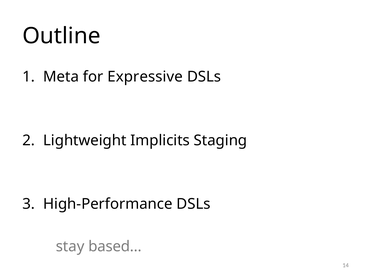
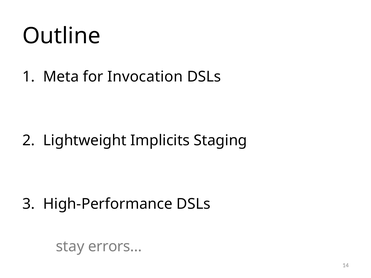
Expressive: Expressive -> Invocation
based…: based… -> errors…
